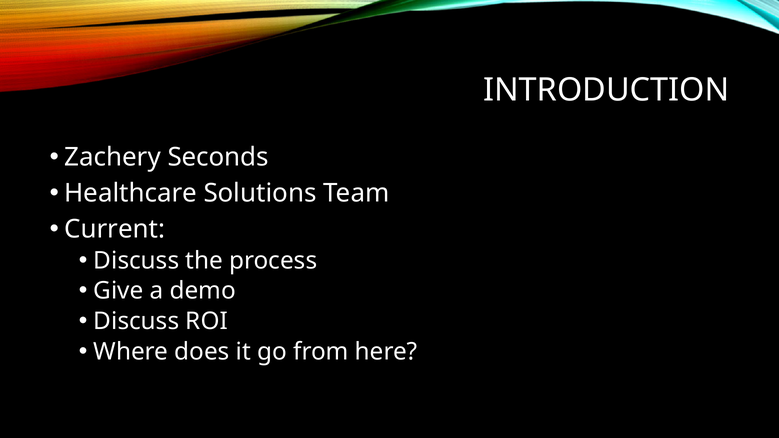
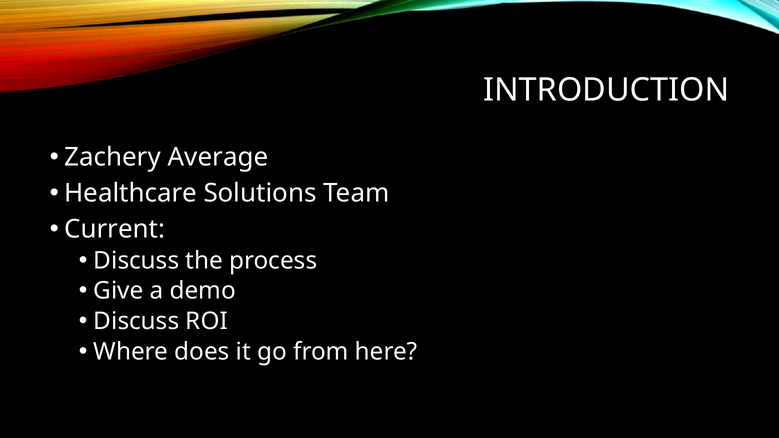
Seconds: Seconds -> Average
